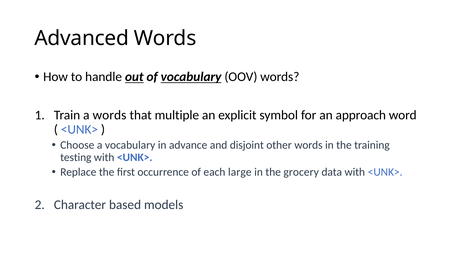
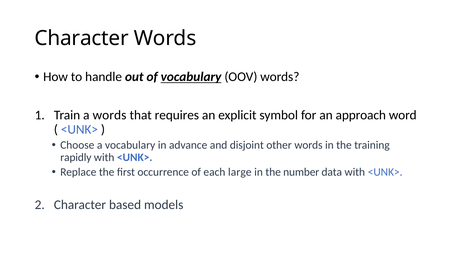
Advanced at (82, 38): Advanced -> Character
out underline: present -> none
multiple: multiple -> requires
testing: testing -> rapidly
grocery: grocery -> number
